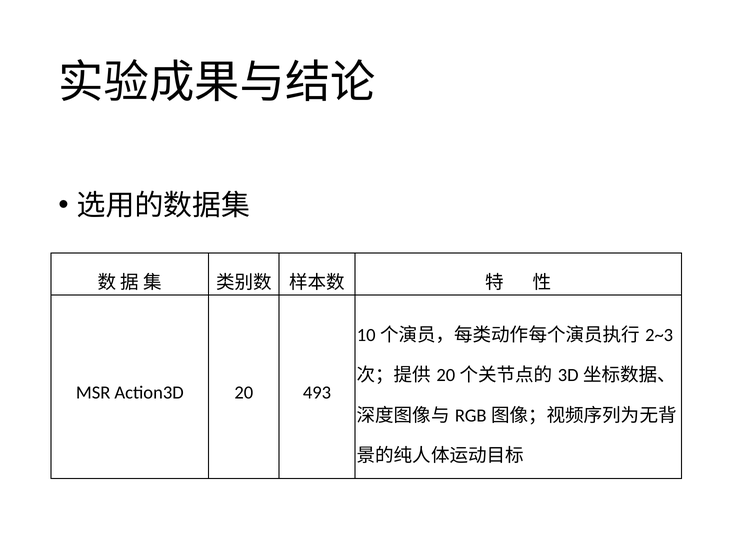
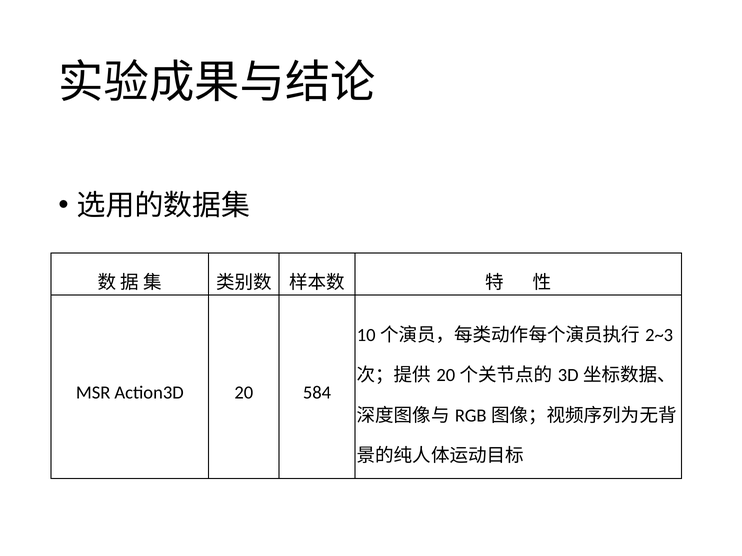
493: 493 -> 584
